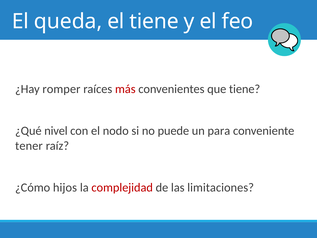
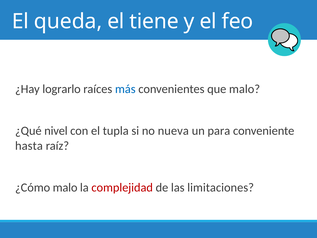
romper: romper -> lograrlo
más colour: red -> blue
que tiene: tiene -> malo
nodo: nodo -> tupla
puede: puede -> nueva
tener: tener -> hasta
¿Cómo hijos: hijos -> malo
